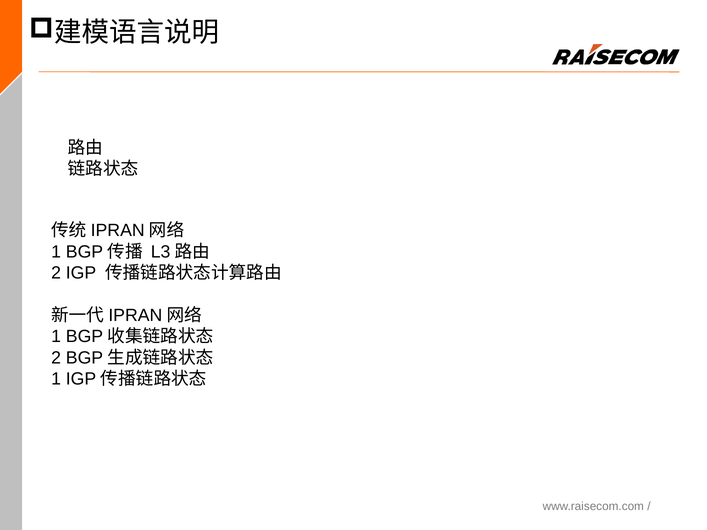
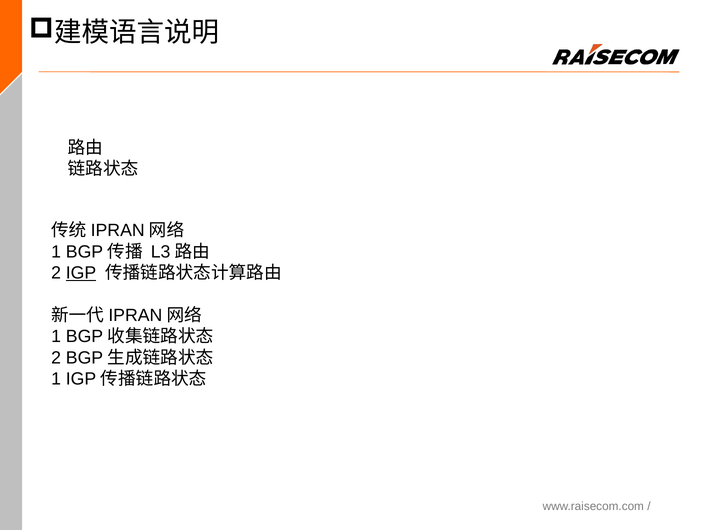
IGP underline: none -> present
